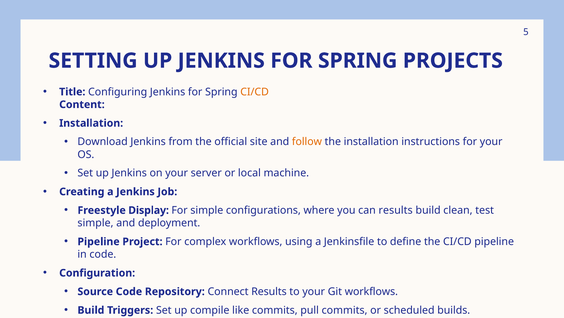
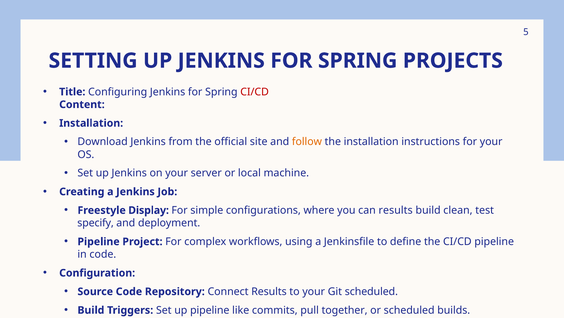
CI/CD at (255, 92) colour: orange -> red
simple at (95, 223): simple -> specify
Git workflows: workflows -> scheduled
up compile: compile -> pipeline
pull commits: commits -> together
